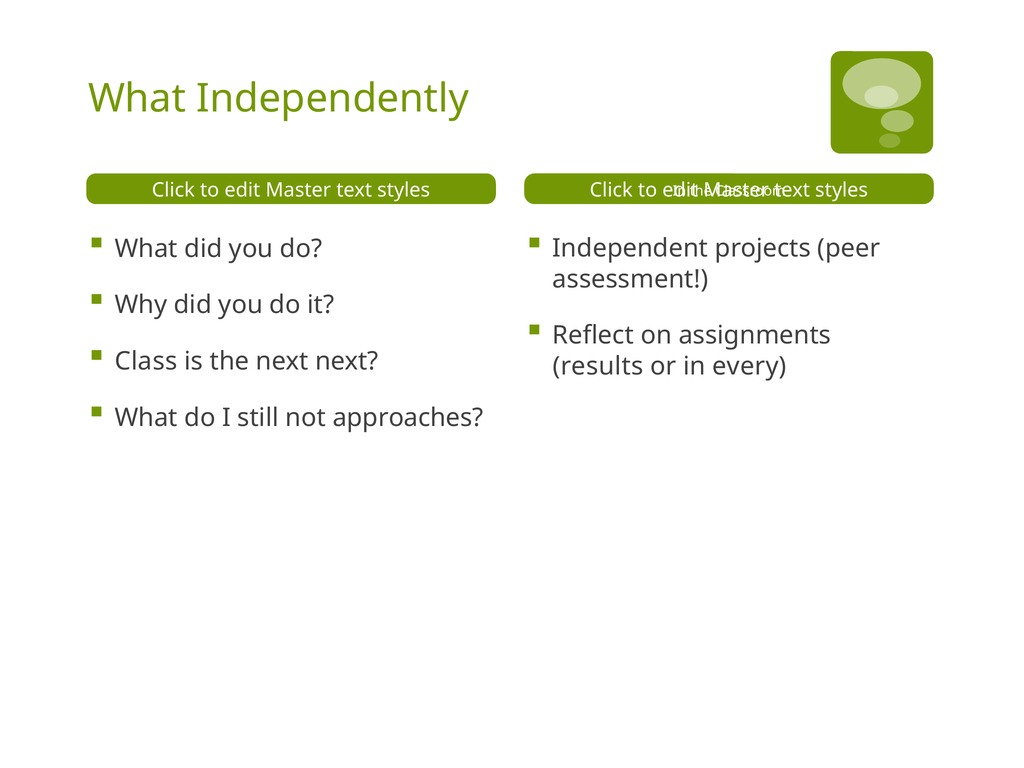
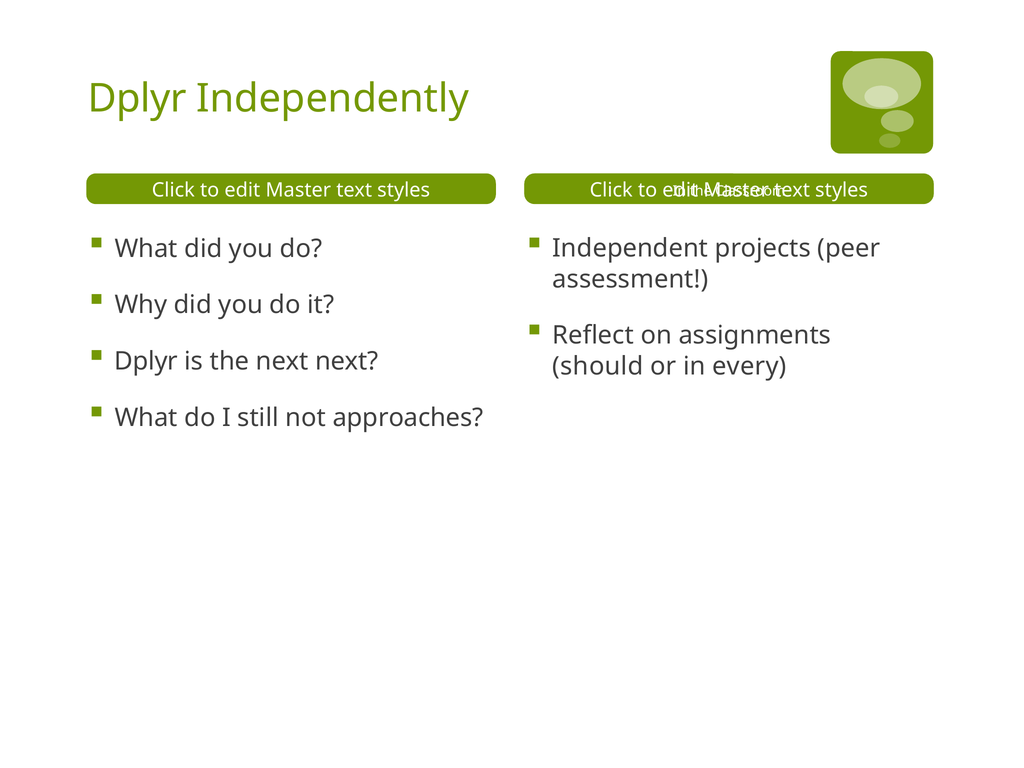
What at (137, 99): What -> Dplyr
Class at (146, 361): Class -> Dplyr
results: results -> should
